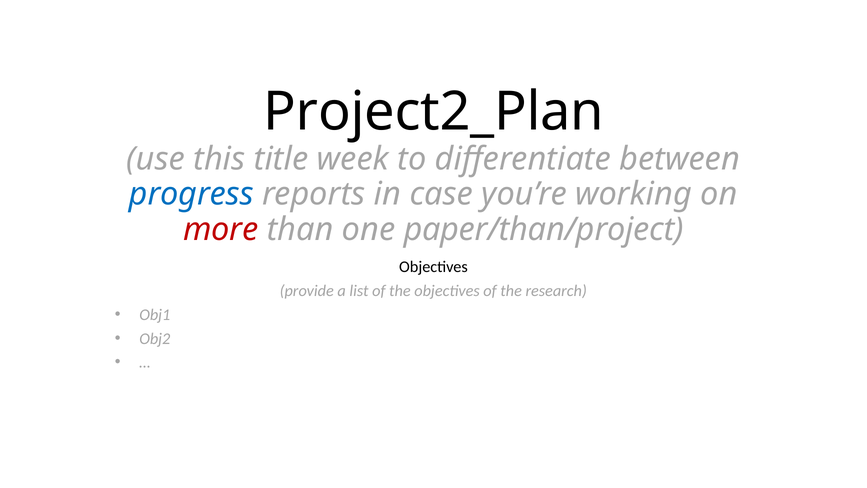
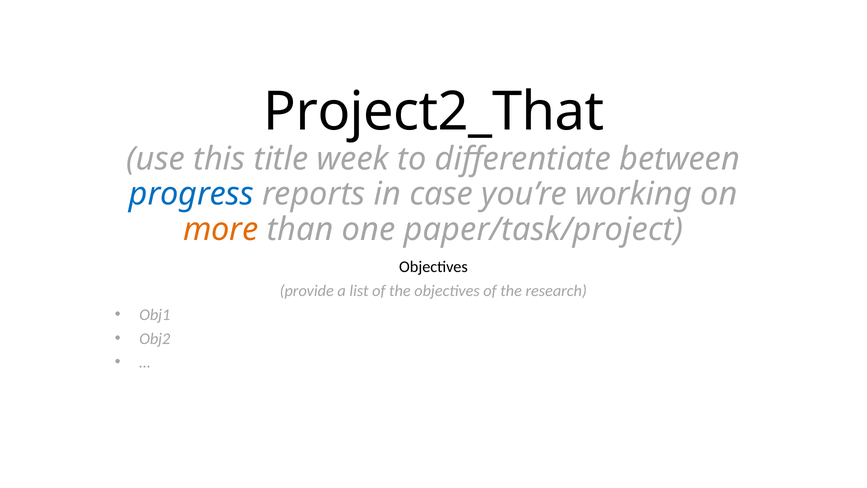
Project2_Plan: Project2_Plan -> Project2_That
more colour: red -> orange
paper/than/project: paper/than/project -> paper/task/project
